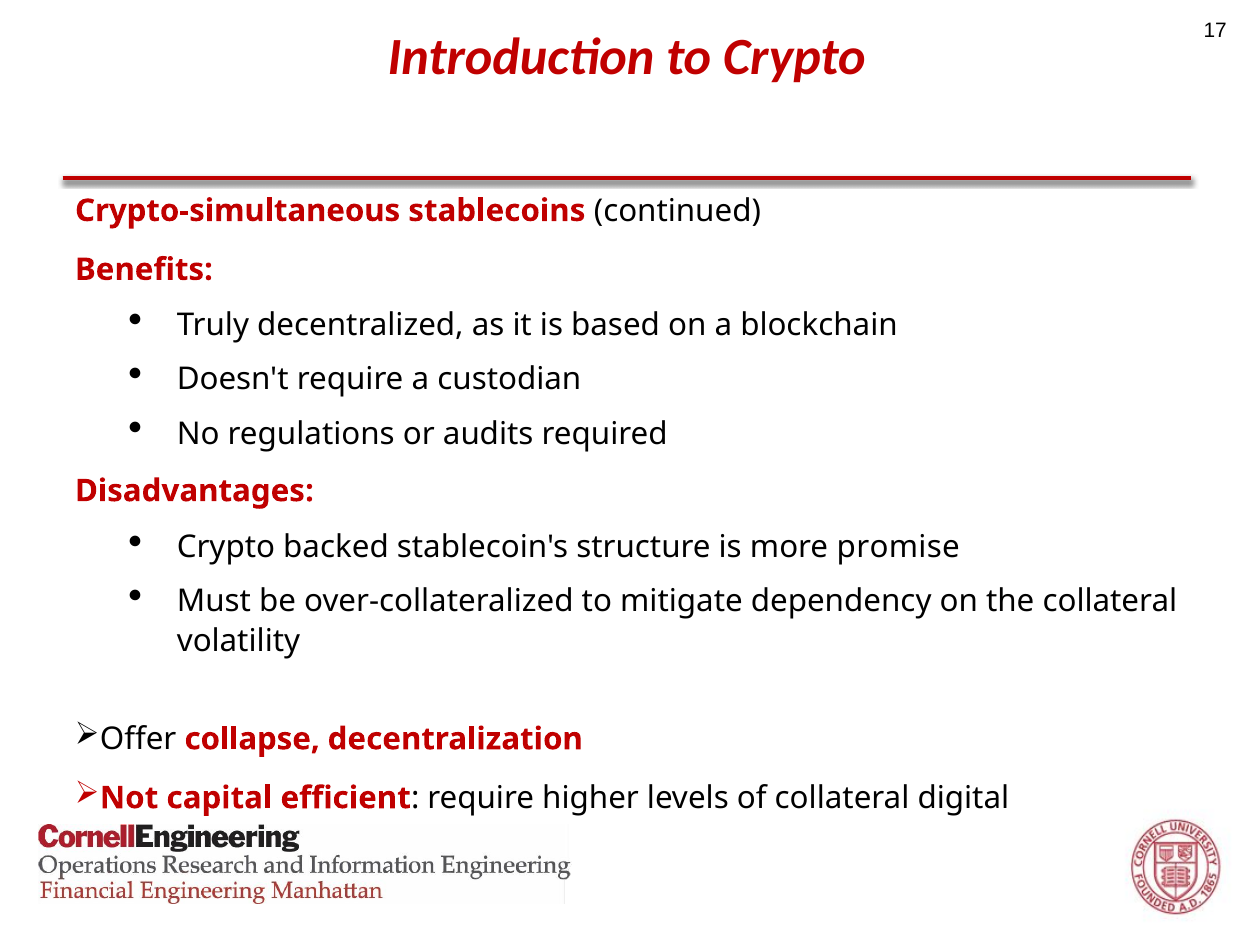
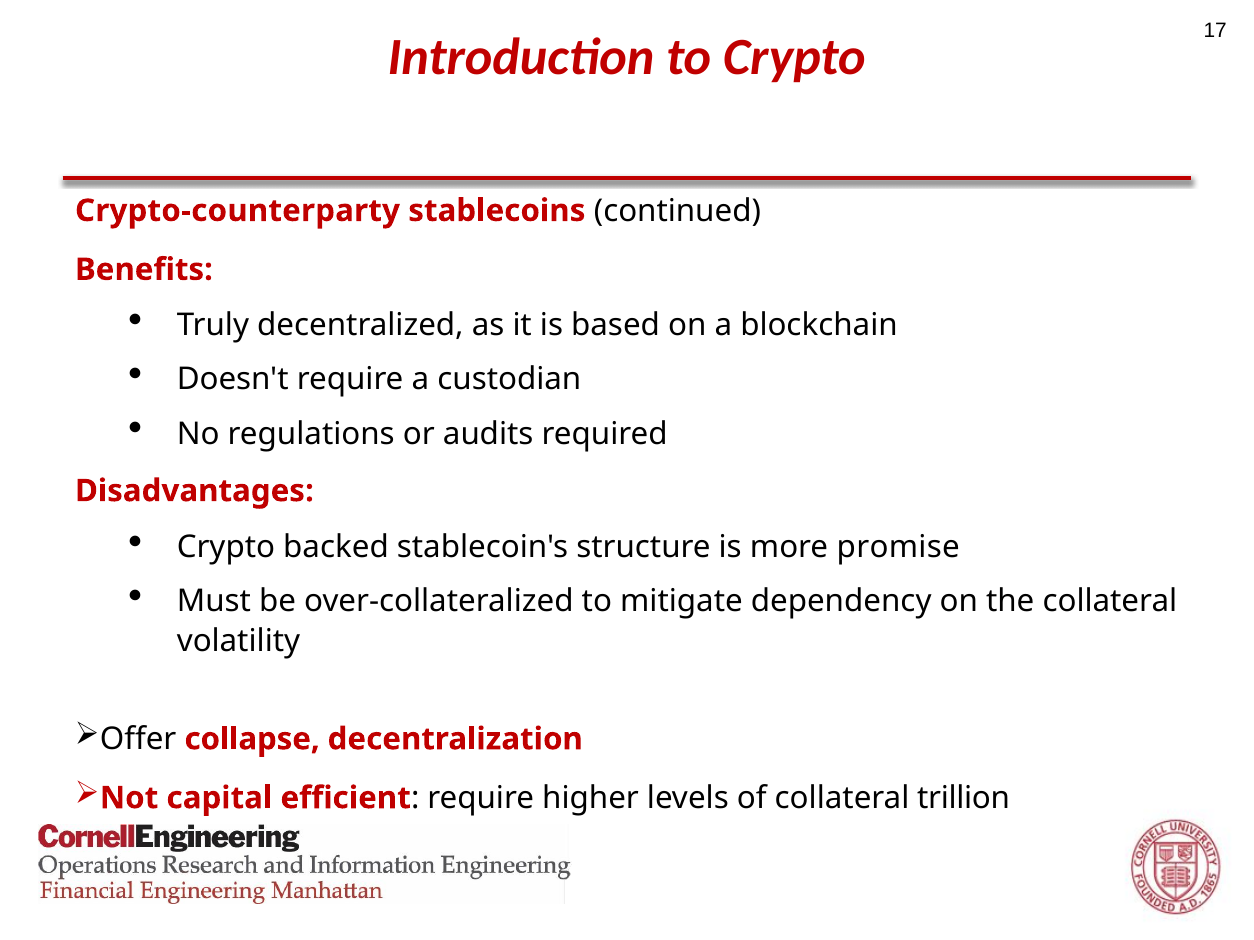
Crypto-simultaneous: Crypto-simultaneous -> Crypto-counterparty
digital: digital -> trillion
